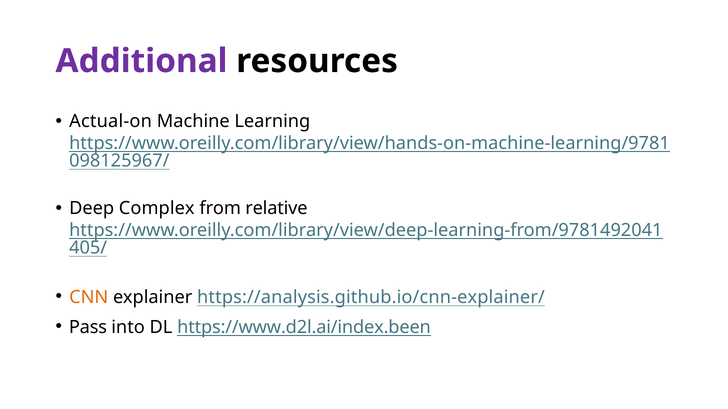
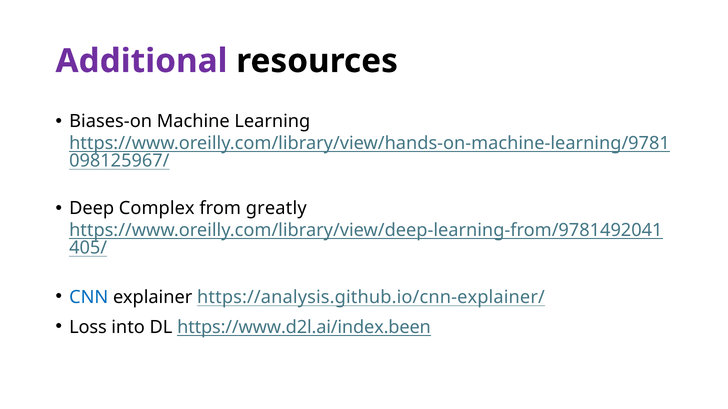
Actual-on: Actual-on -> Biases-on
relative: relative -> greatly
CNN colour: orange -> blue
Pass: Pass -> Loss
